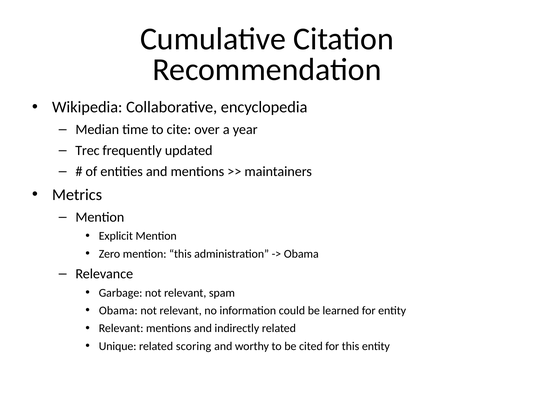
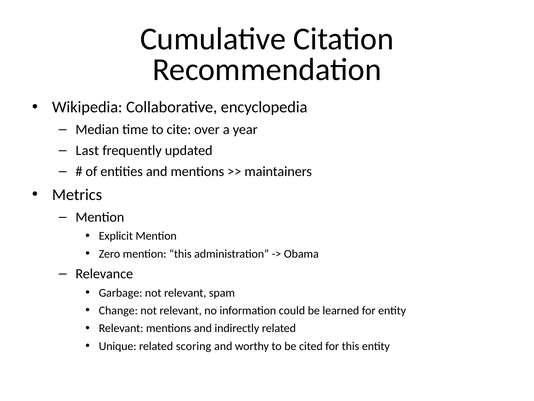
Trec: Trec -> Last
Obama at (118, 310): Obama -> Change
